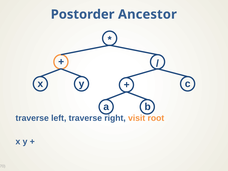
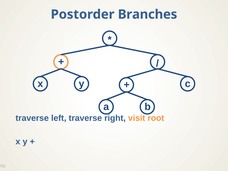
Ancestor: Ancestor -> Branches
